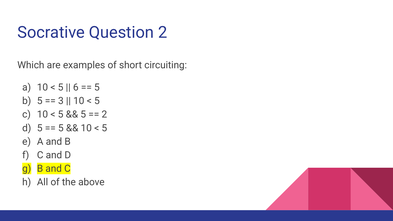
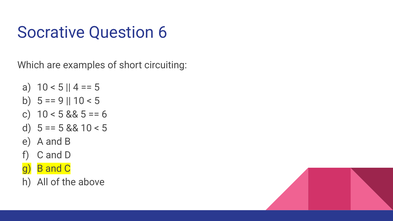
Question 2: 2 -> 6
6: 6 -> 4
3: 3 -> 9
2 at (104, 115): 2 -> 6
